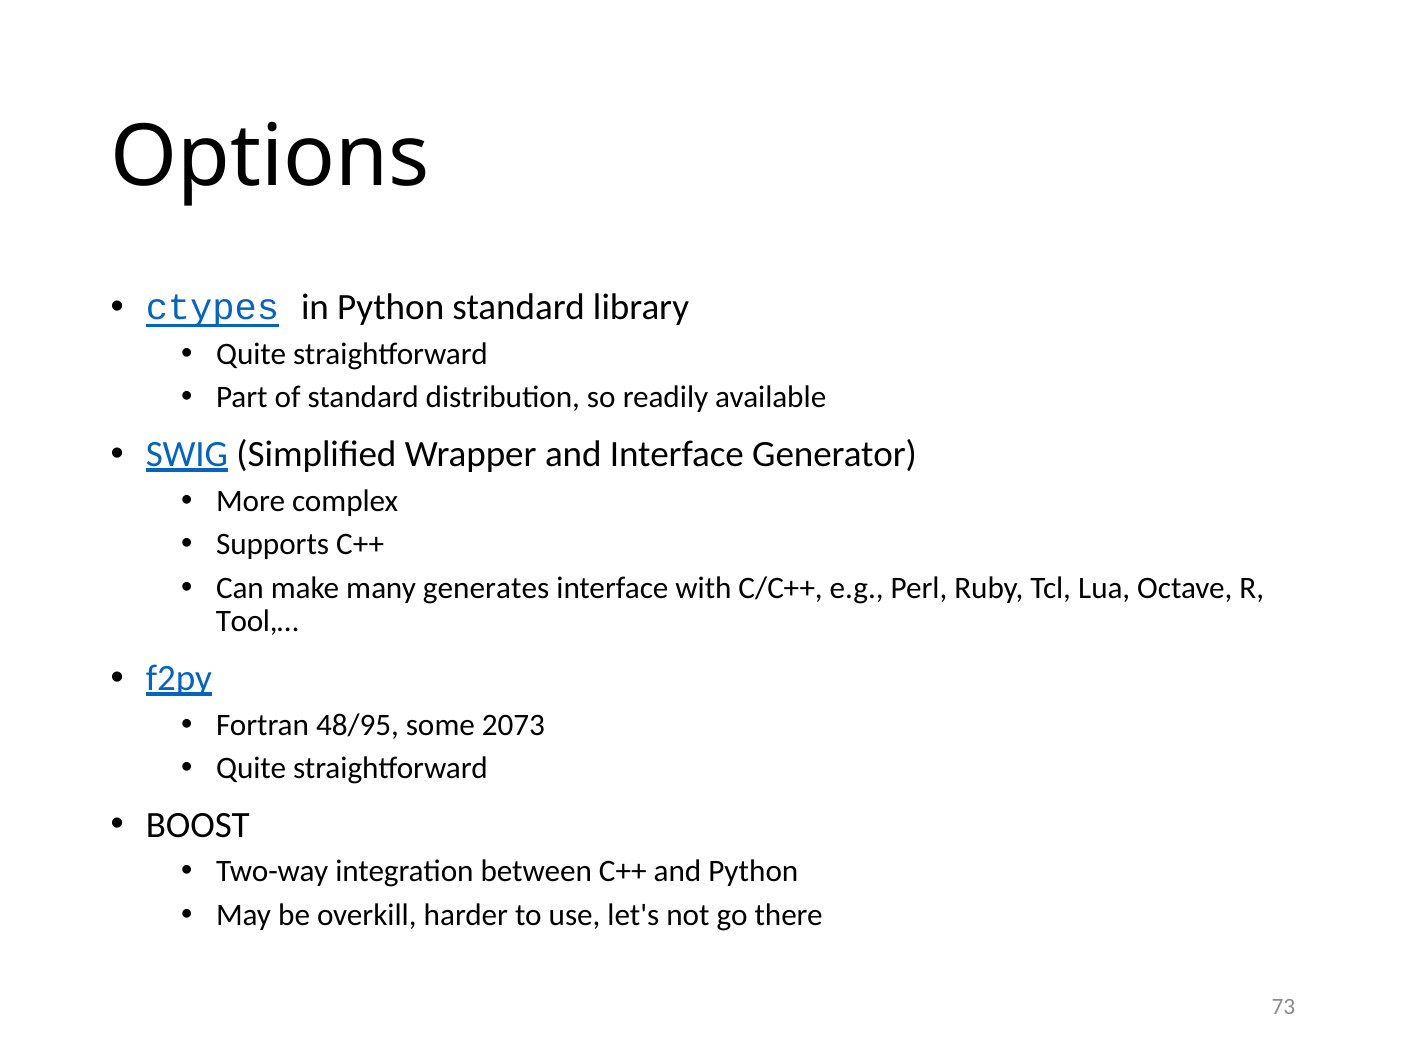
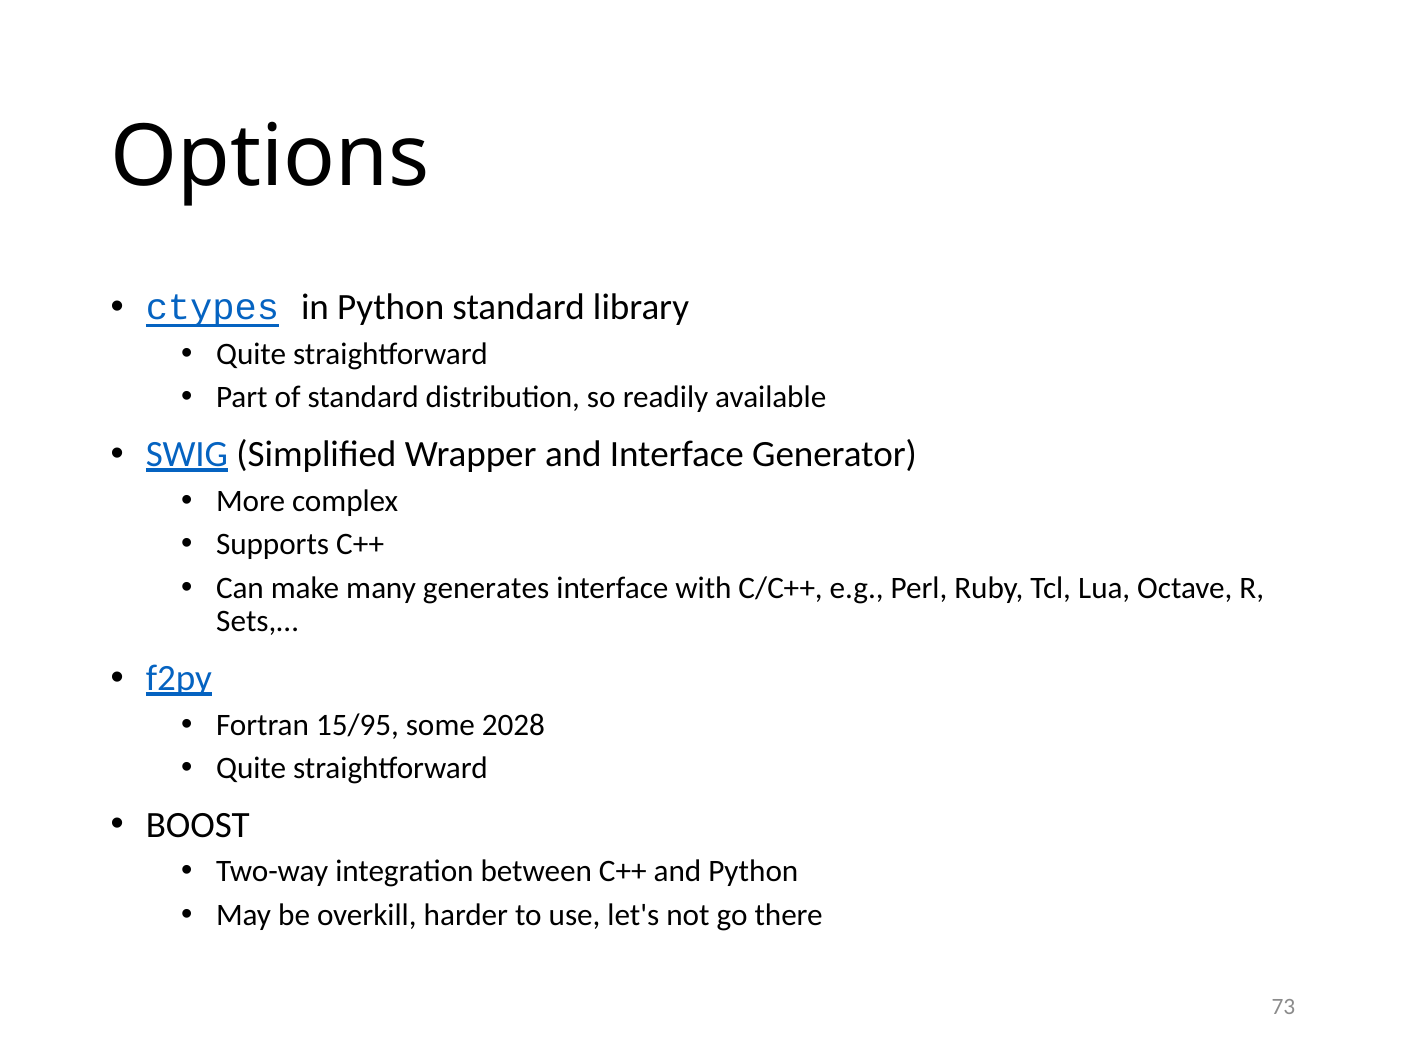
Tool,…: Tool,… -> Sets,…
48/95: 48/95 -> 15/95
2073: 2073 -> 2028
